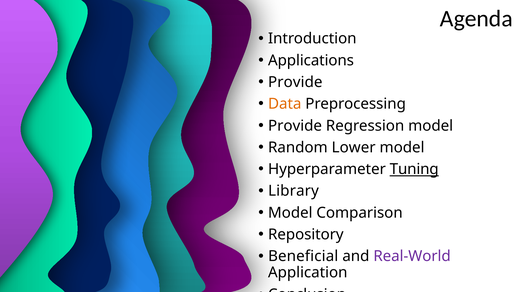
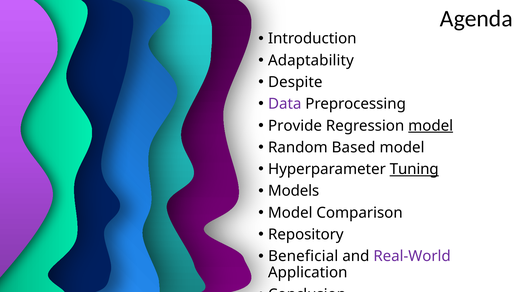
Applications: Applications -> Adaptability
Provide at (295, 82): Provide -> Despite
Data colour: orange -> purple
model at (431, 125) underline: none -> present
Lower: Lower -> Based
Library: Library -> Models
